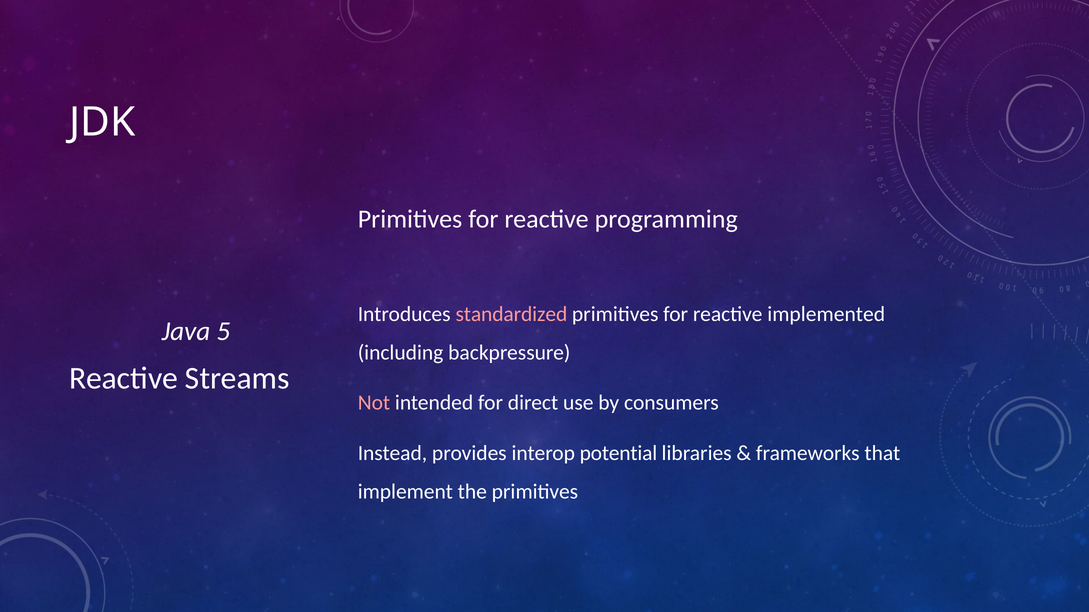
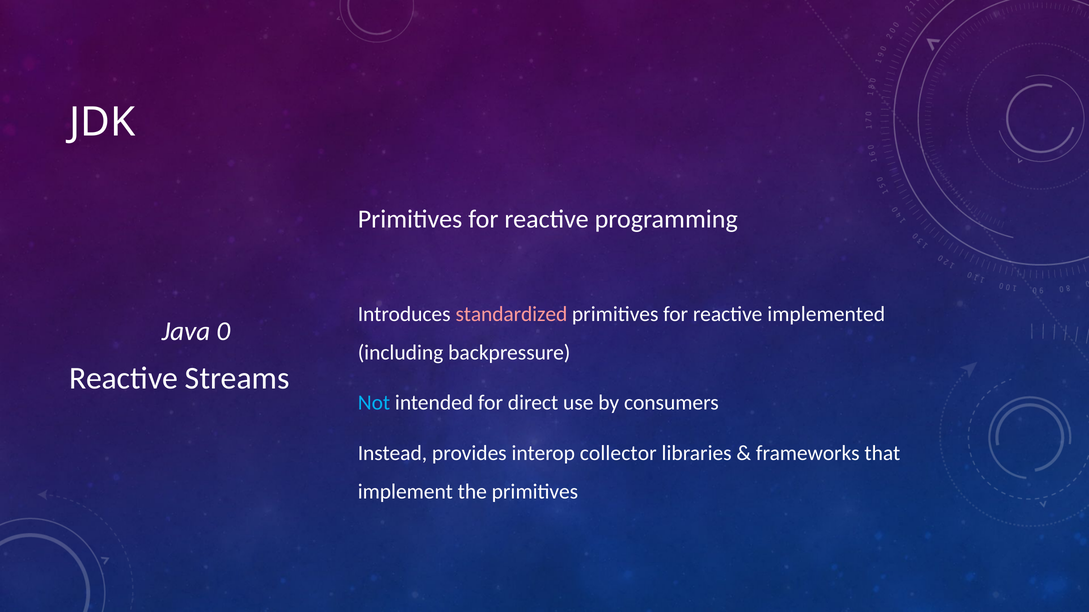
5: 5 -> 0
Not colour: pink -> light blue
potential: potential -> collector
